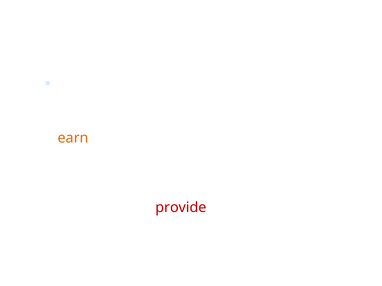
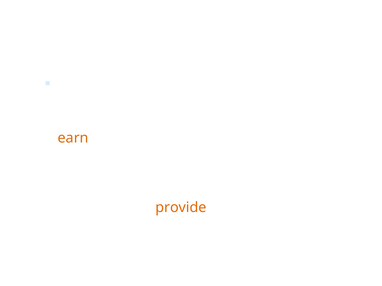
provide at (181, 208) colour: red -> orange
